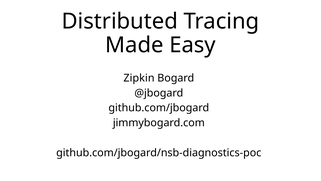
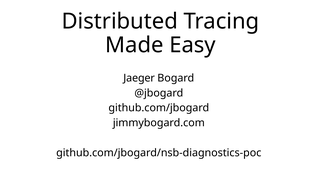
Zipkin: Zipkin -> Jaeger
